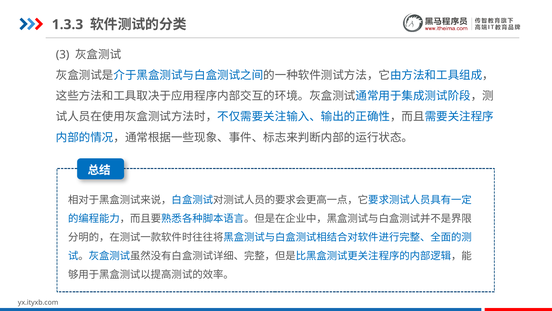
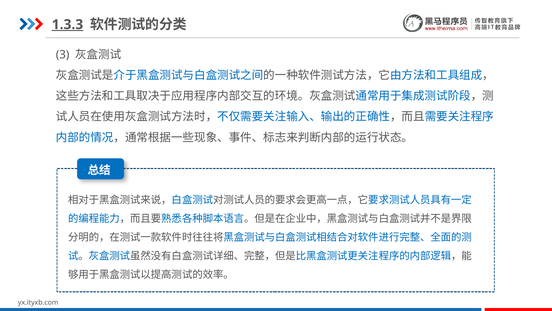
1.3.3 underline: none -> present
